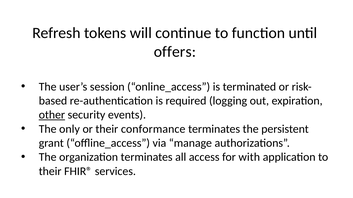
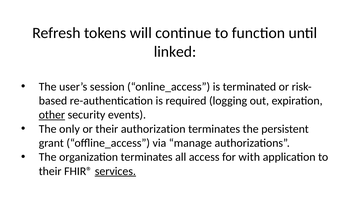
offers: offers -> linked
conformance: conformance -> authorization
services underline: none -> present
